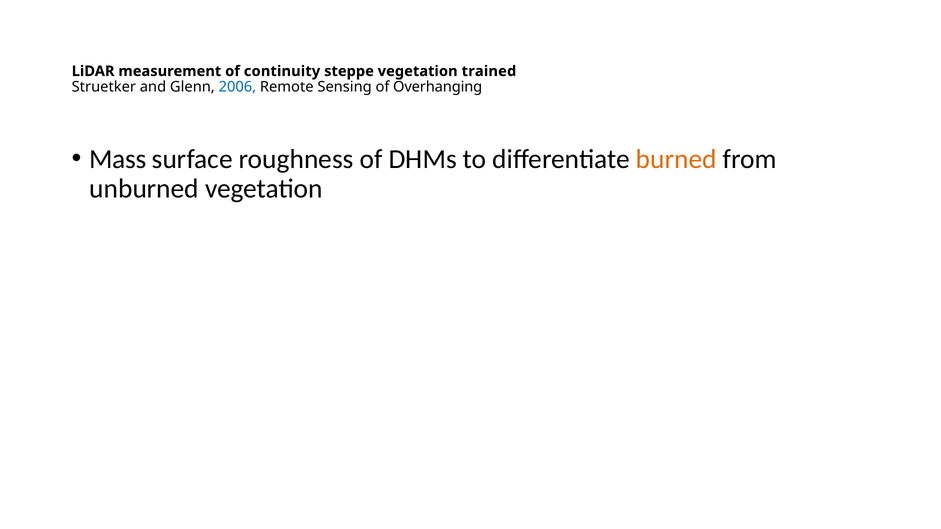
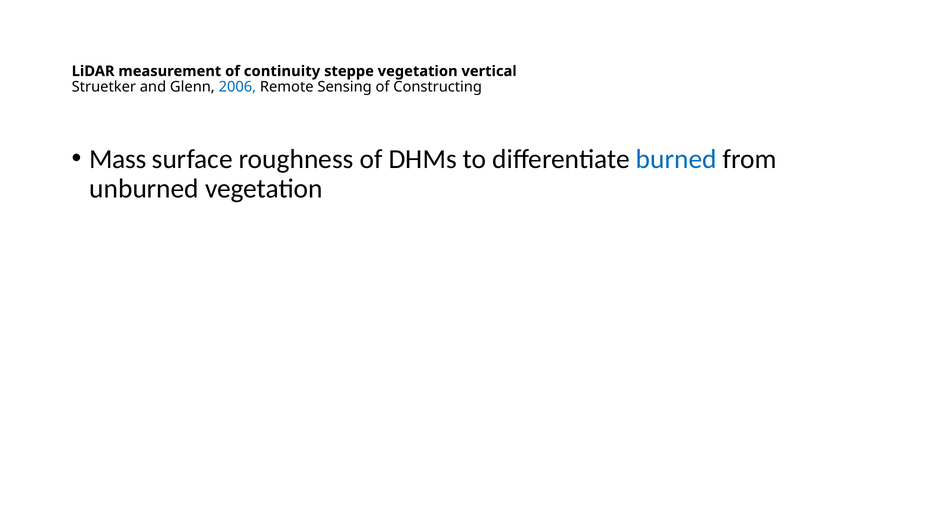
trained: trained -> vertical
Overhanging: Overhanging -> Constructing
burned colour: orange -> blue
